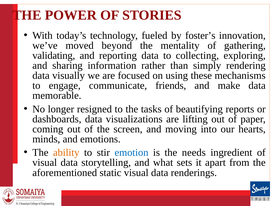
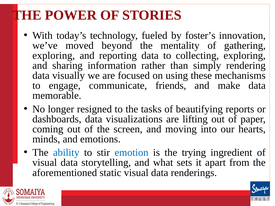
validating at (54, 56): validating -> exploring
ability colour: orange -> blue
needs: needs -> trying
